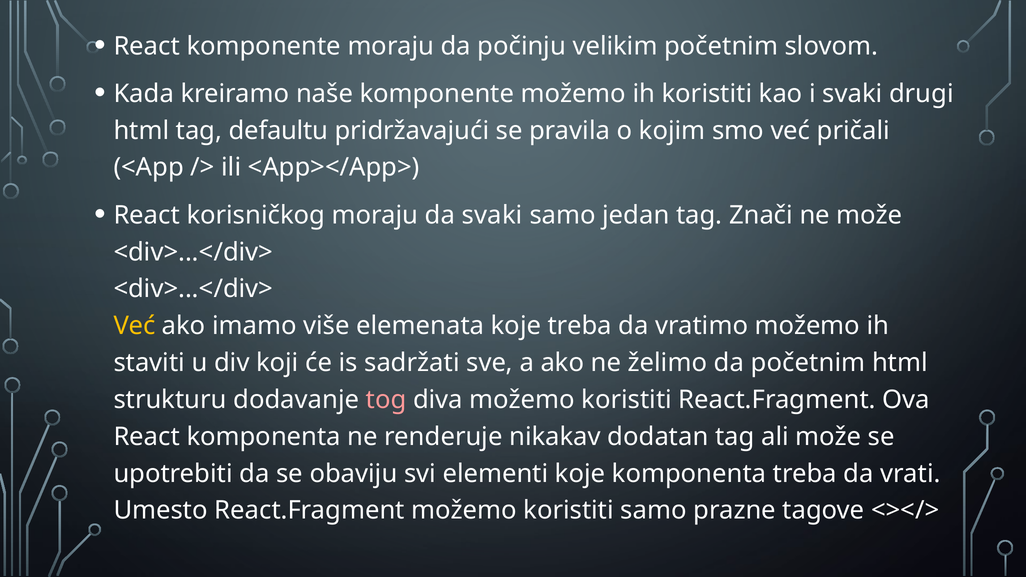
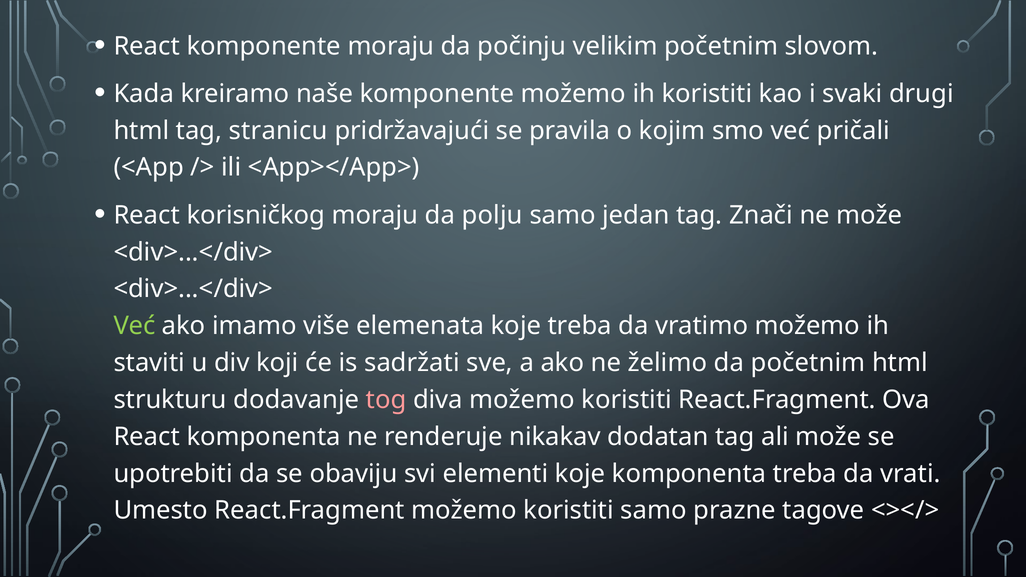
defaultu: defaultu -> stranicu
da svaki: svaki -> polju
Već at (134, 326) colour: yellow -> light green
